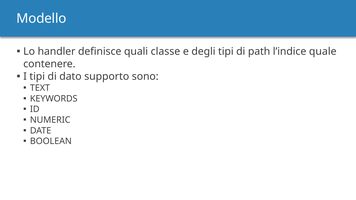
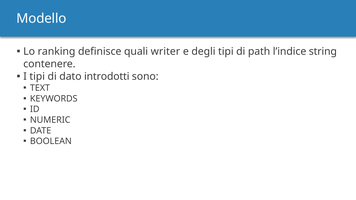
handler: handler -> ranking
classe: classe -> writer
quale: quale -> string
supporto: supporto -> introdotti
